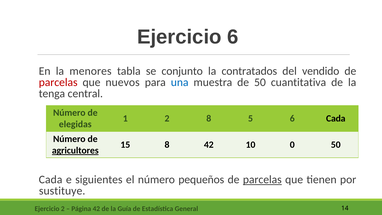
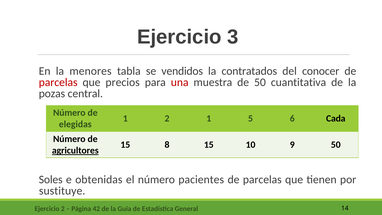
Ejercicio 6: 6 -> 3
conjunto: conjunto -> vendidos
vendido: vendido -> conocer
nuevos: nuevos -> precios
una colour: blue -> red
tenga: tenga -> pozas
2 8: 8 -> 1
8 42: 42 -> 15
0: 0 -> 9
Cada at (51, 180): Cada -> Soles
siguientes: siguientes -> obtenidas
pequeños: pequeños -> pacientes
parcelas at (262, 180) underline: present -> none
